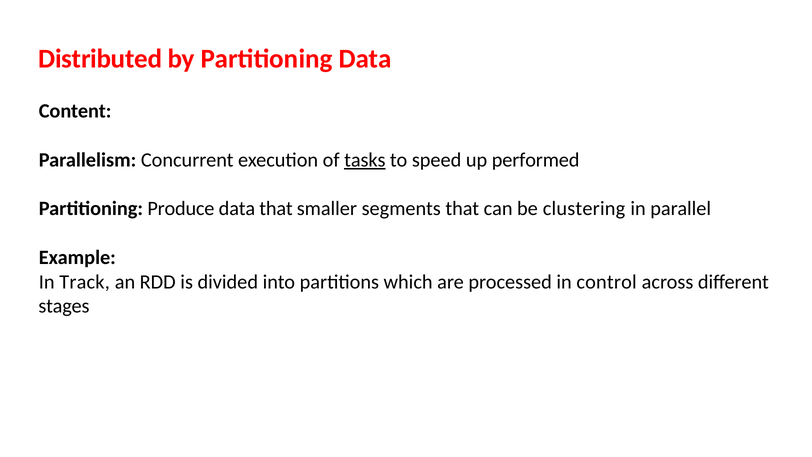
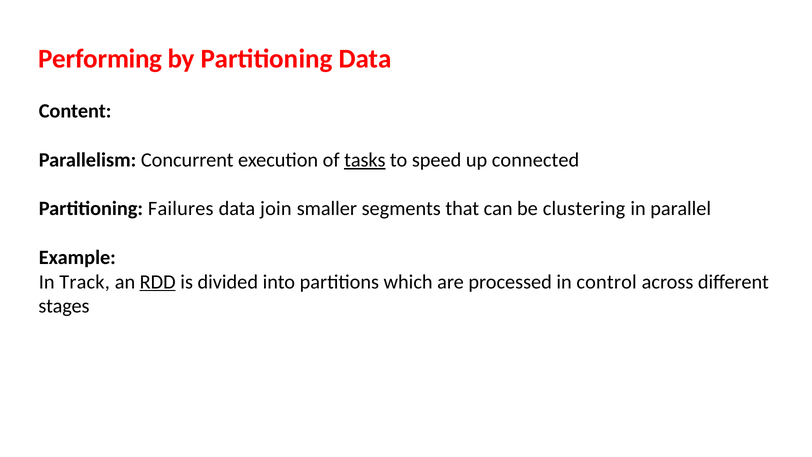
Distributed: Distributed -> Performing
performed: performed -> connected
Produce: Produce -> Failures
data that: that -> join
RDD underline: none -> present
